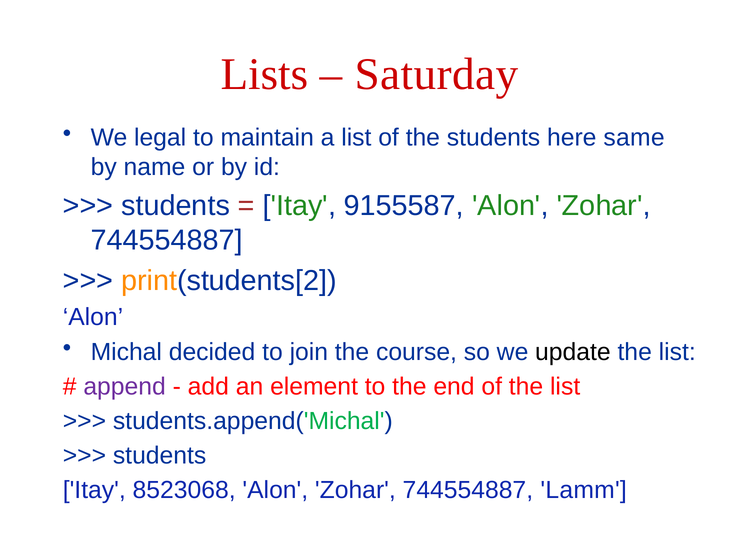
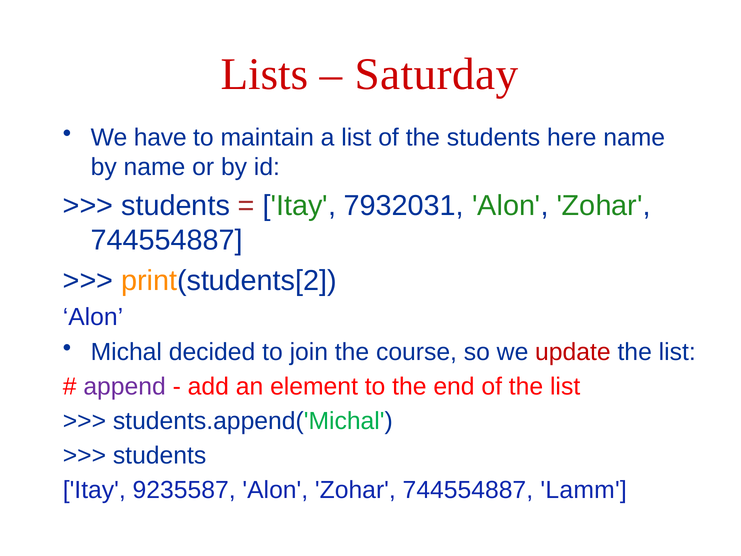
legal: legal -> have
here same: same -> name
9155587: 9155587 -> 7932031
update colour: black -> red
8523068: 8523068 -> 9235587
